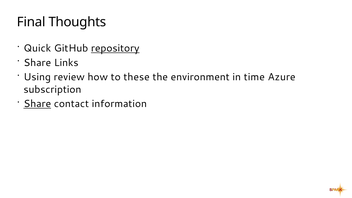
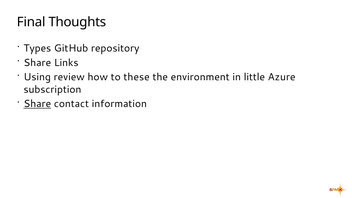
Quick: Quick -> Types
repository underline: present -> none
time: time -> little
